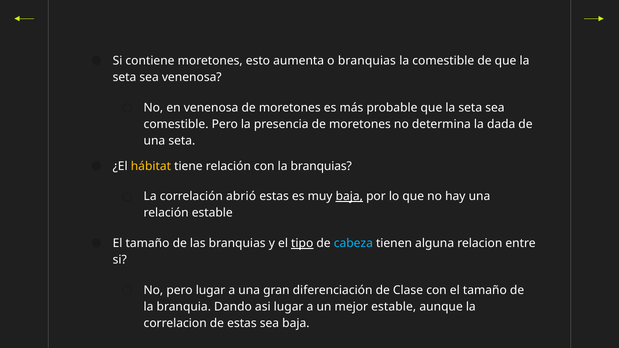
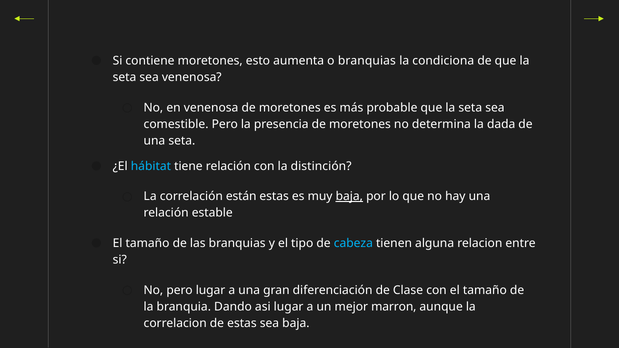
la comestible: comestible -> condiciona
hábitat colour: yellow -> light blue
la branquias: branquias -> distinción
abrió: abrió -> están
tipo underline: present -> none
mejor estable: estable -> marron
